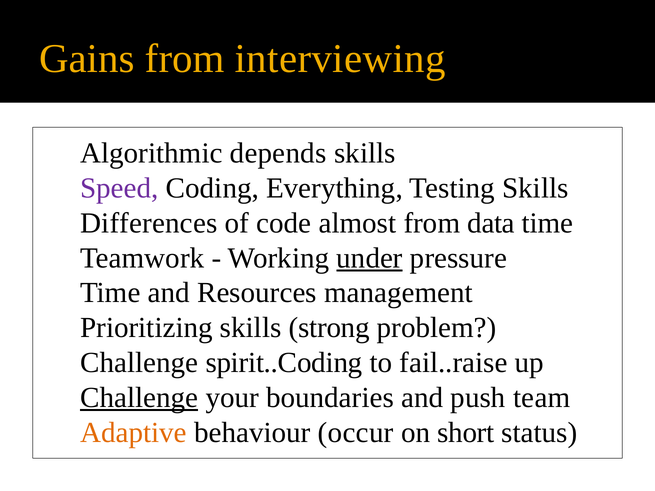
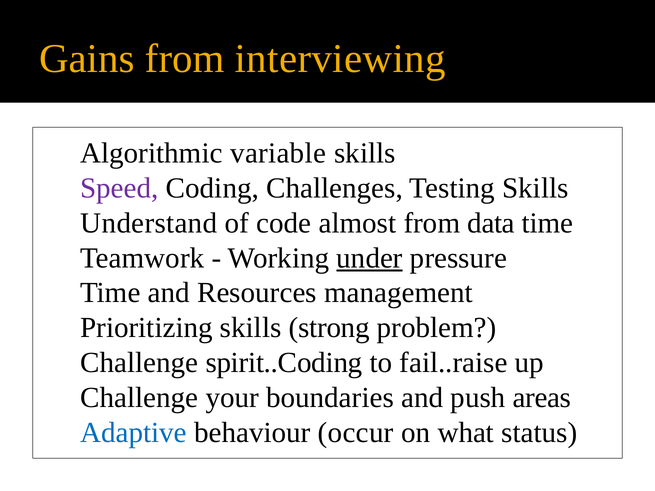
depends: depends -> variable
Everything: Everything -> Challenges
Differences: Differences -> Understand
Challenge at (139, 398) underline: present -> none
team: team -> areas
Adaptive colour: orange -> blue
short: short -> what
